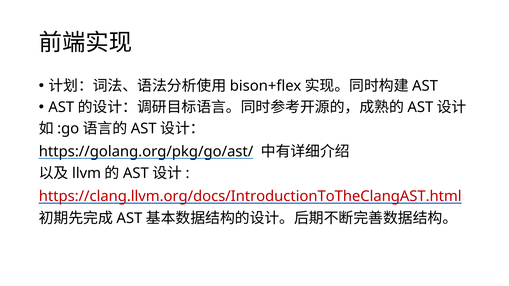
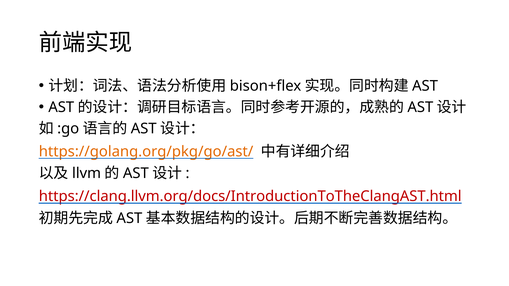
https://golang.org/pkg/go/ast/ colour: black -> orange
